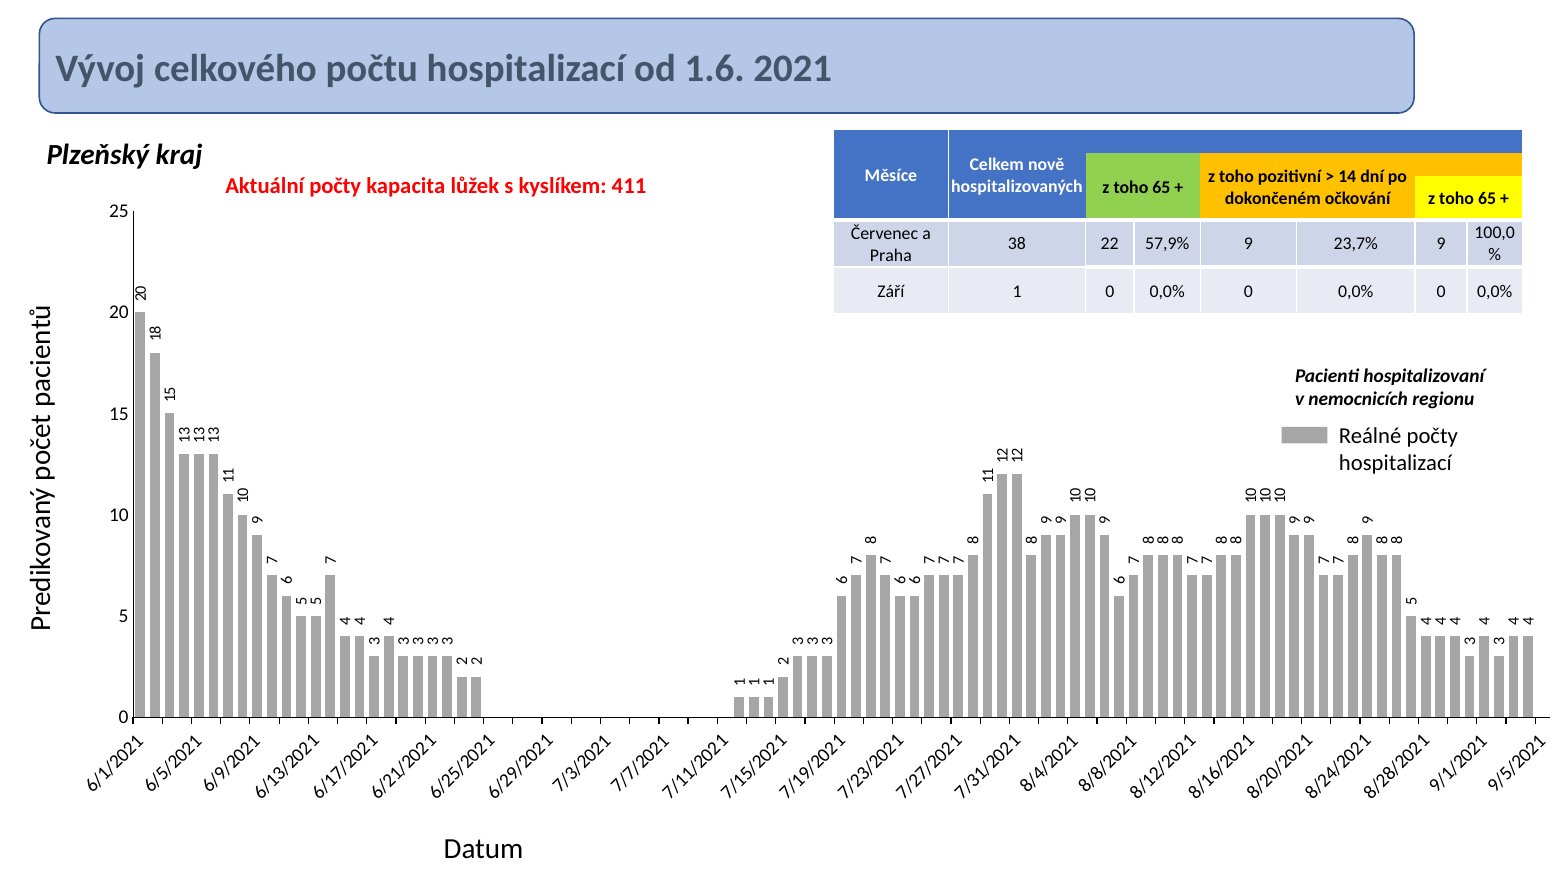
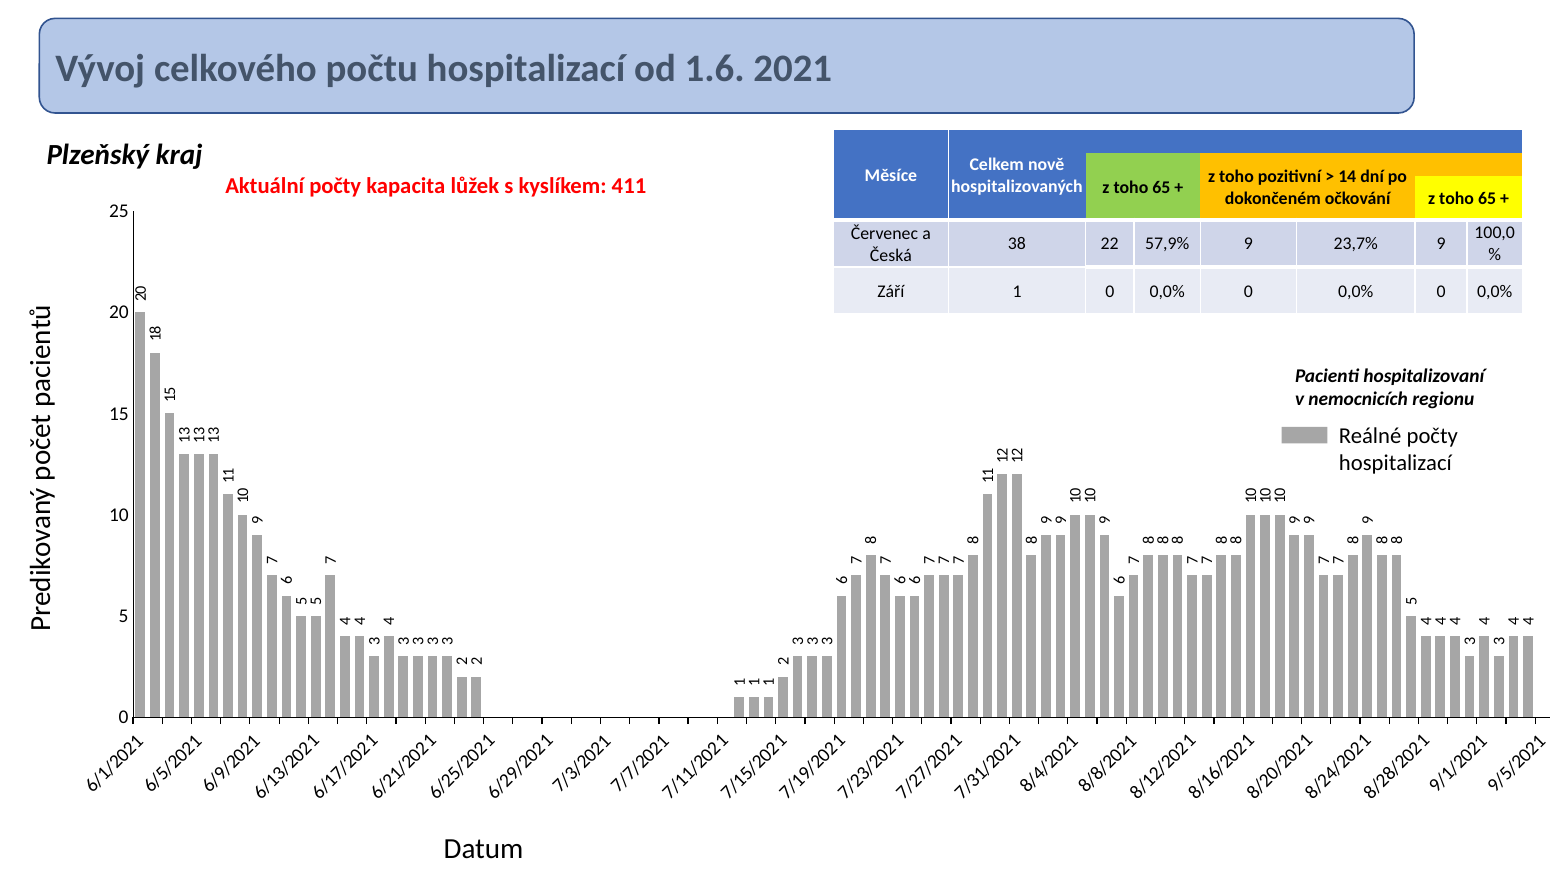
Praha: Praha -> Česká
